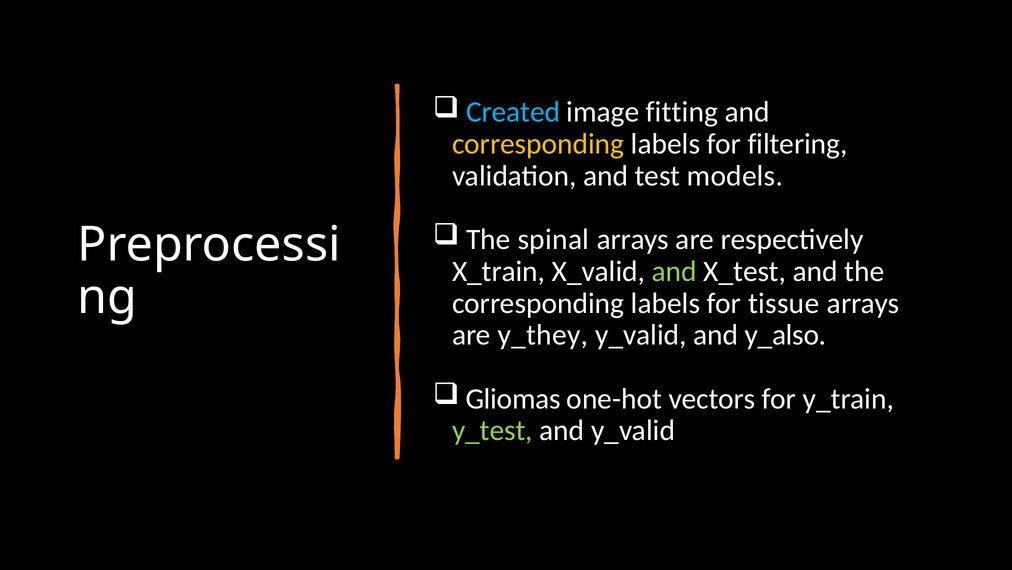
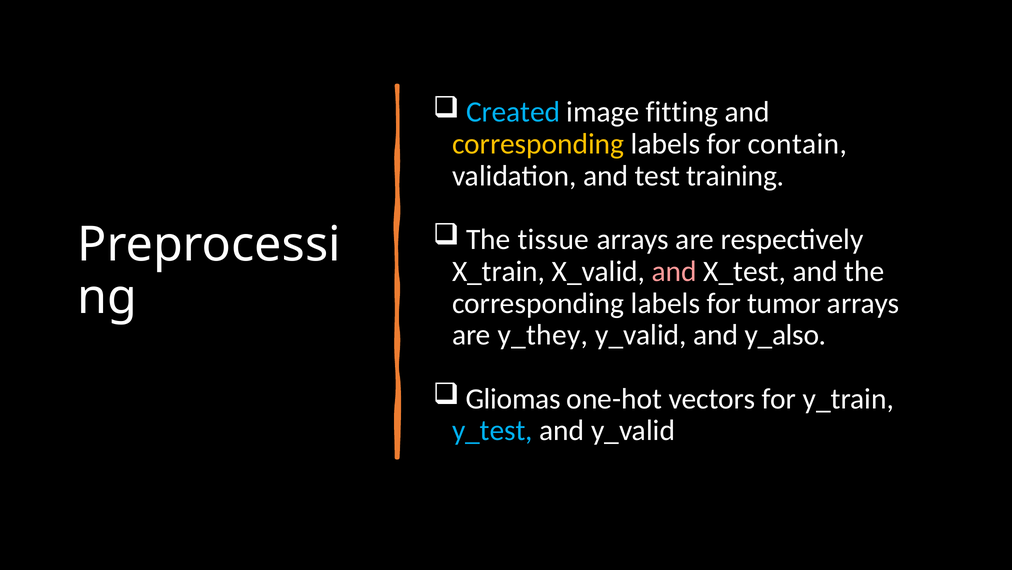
filtering: filtering -> contain
models: models -> training
spinal: spinal -> tissue
and at (674, 271) colour: light green -> pink
tissue: tissue -> tumor
y_test colour: light green -> light blue
